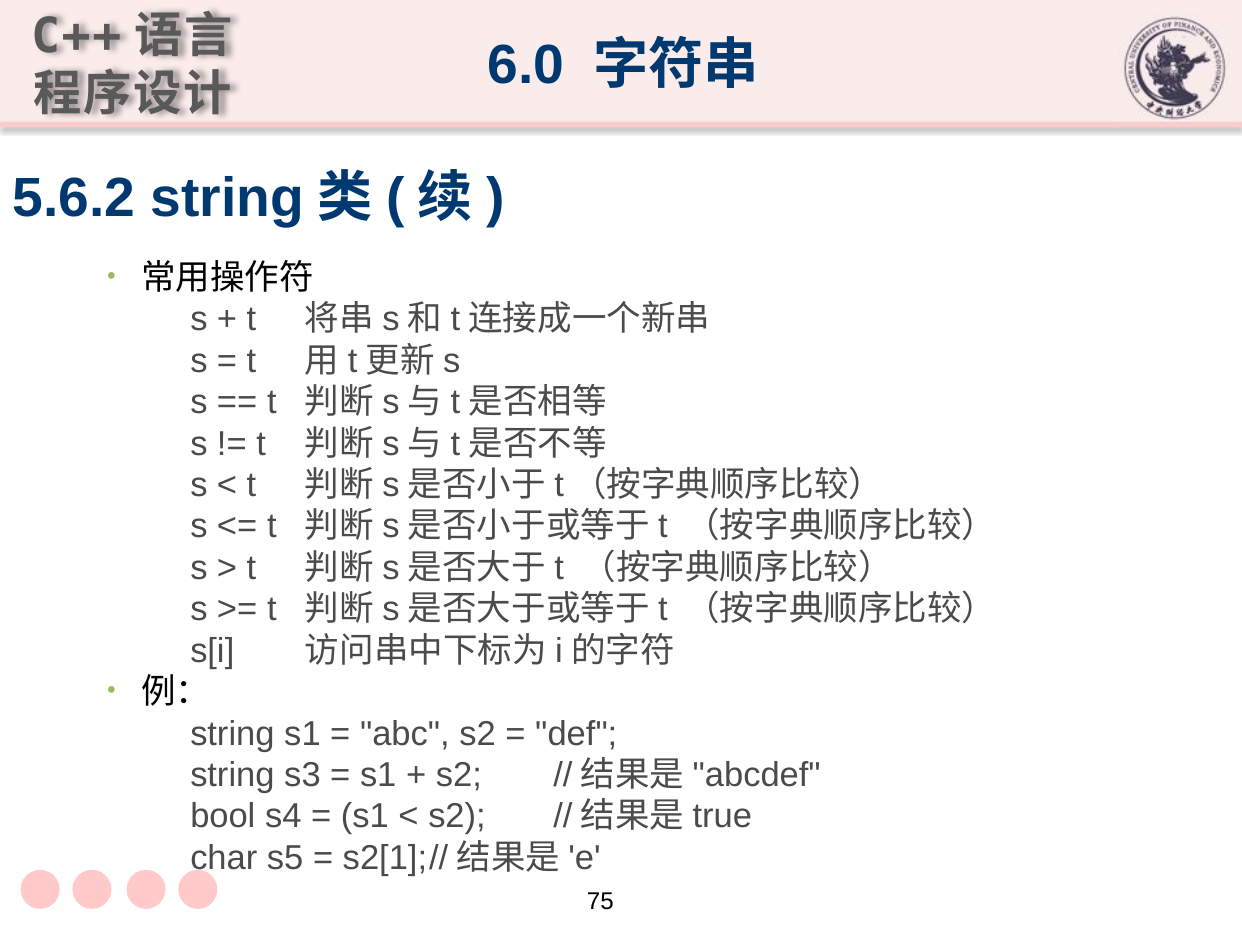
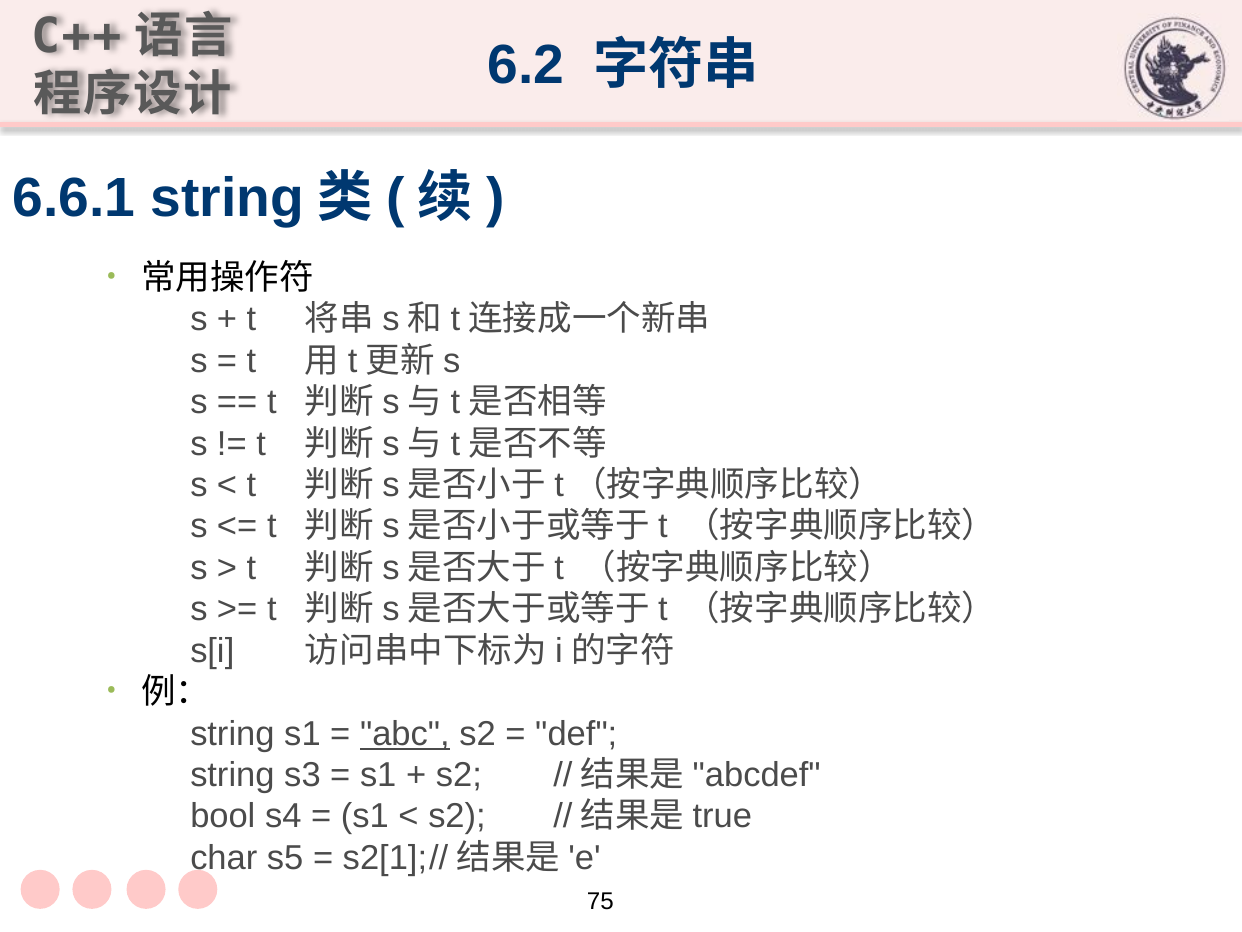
6.0: 6.0 -> 6.2
5.6.2: 5.6.2 -> 6.6.1
abc underline: none -> present
